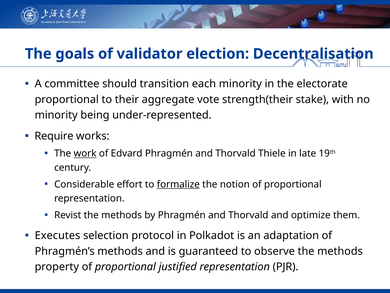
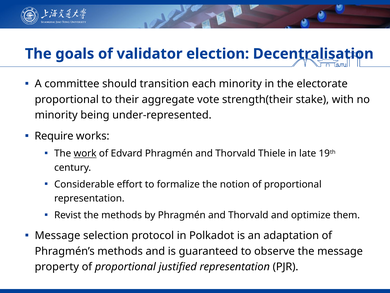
formalize underline: present -> none
Executes at (58, 235): Executes -> Message
observe the methods: methods -> message
